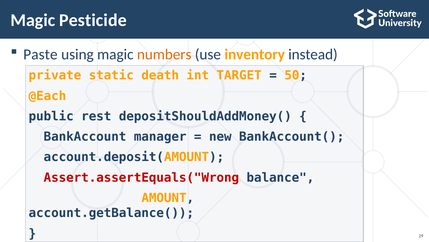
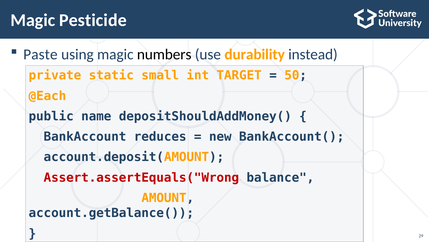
numbers colour: orange -> black
inventory: inventory -> durability
death: death -> small
rest: rest -> name
manager: manager -> reduces
